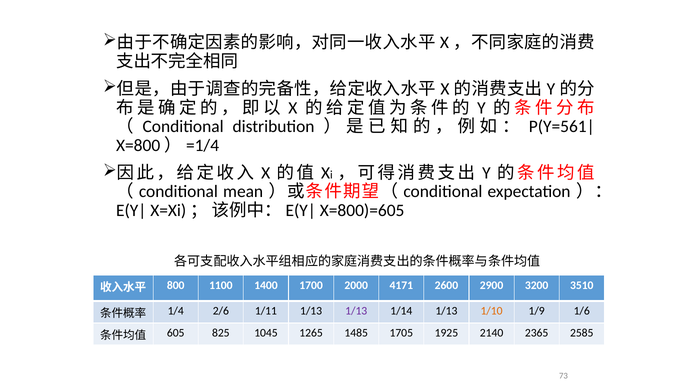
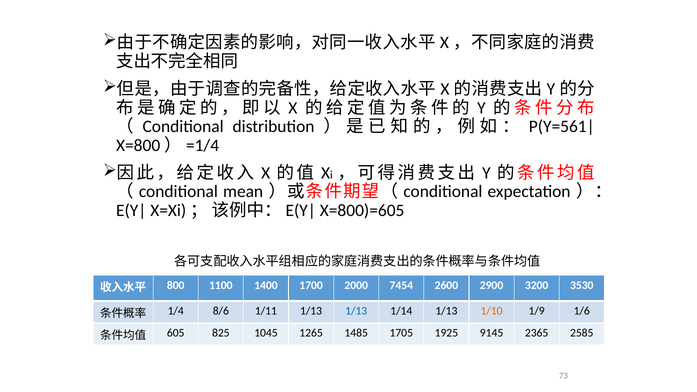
4171: 4171 -> 7454
3510: 3510 -> 3530
2/6: 2/6 -> 8/6
1/13 at (356, 311) colour: purple -> blue
2140: 2140 -> 9145
